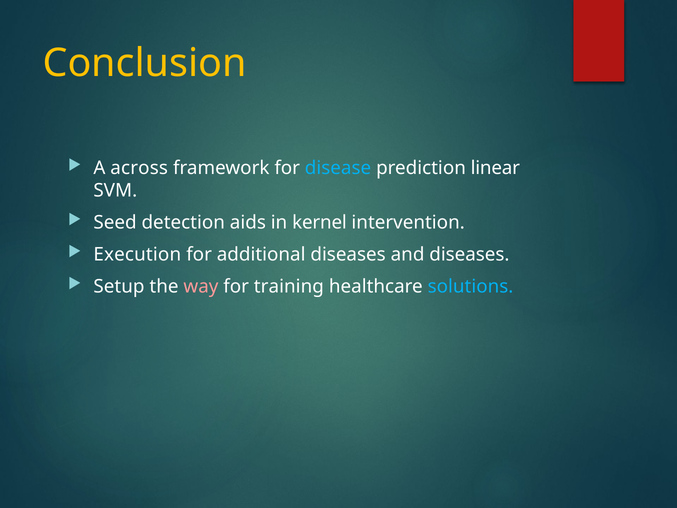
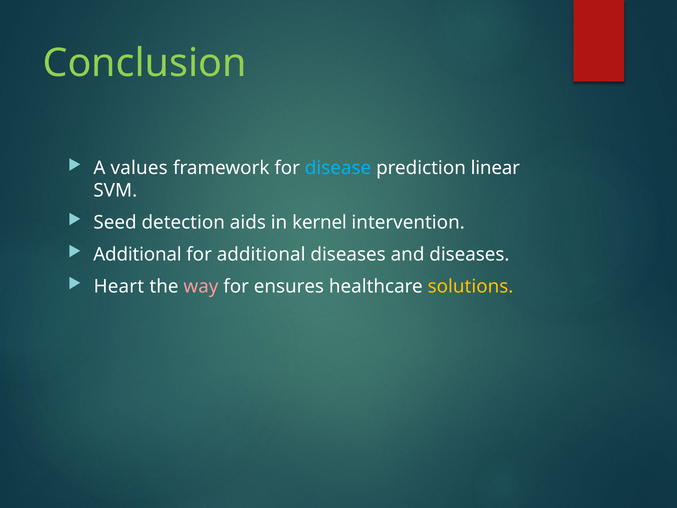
Conclusion colour: yellow -> light green
across: across -> values
Execution at (137, 255): Execution -> Additional
Setup: Setup -> Heart
training: training -> ensures
solutions colour: light blue -> yellow
